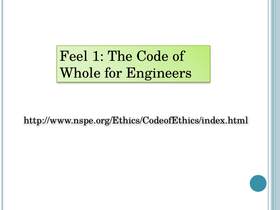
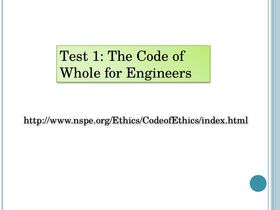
Feel: Feel -> Test
